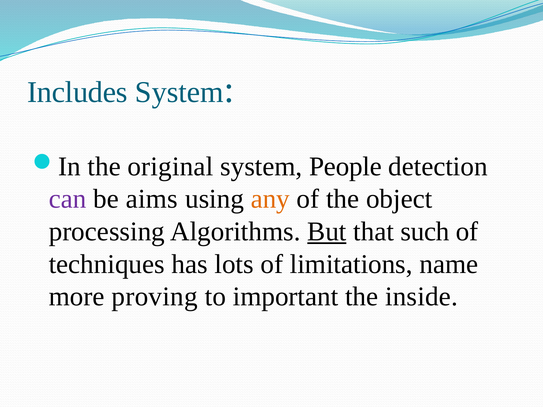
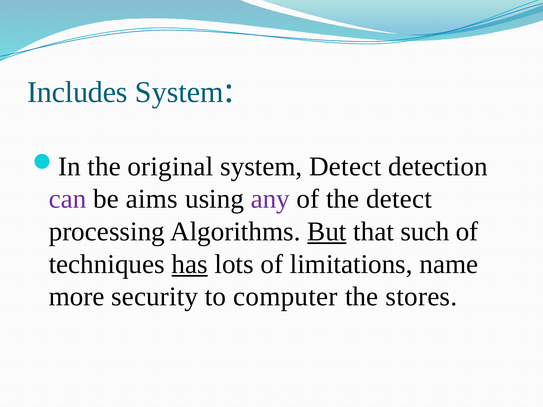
system People: People -> Detect
any colour: orange -> purple
the object: object -> detect
has underline: none -> present
proving: proving -> security
important: important -> computer
inside: inside -> stores
